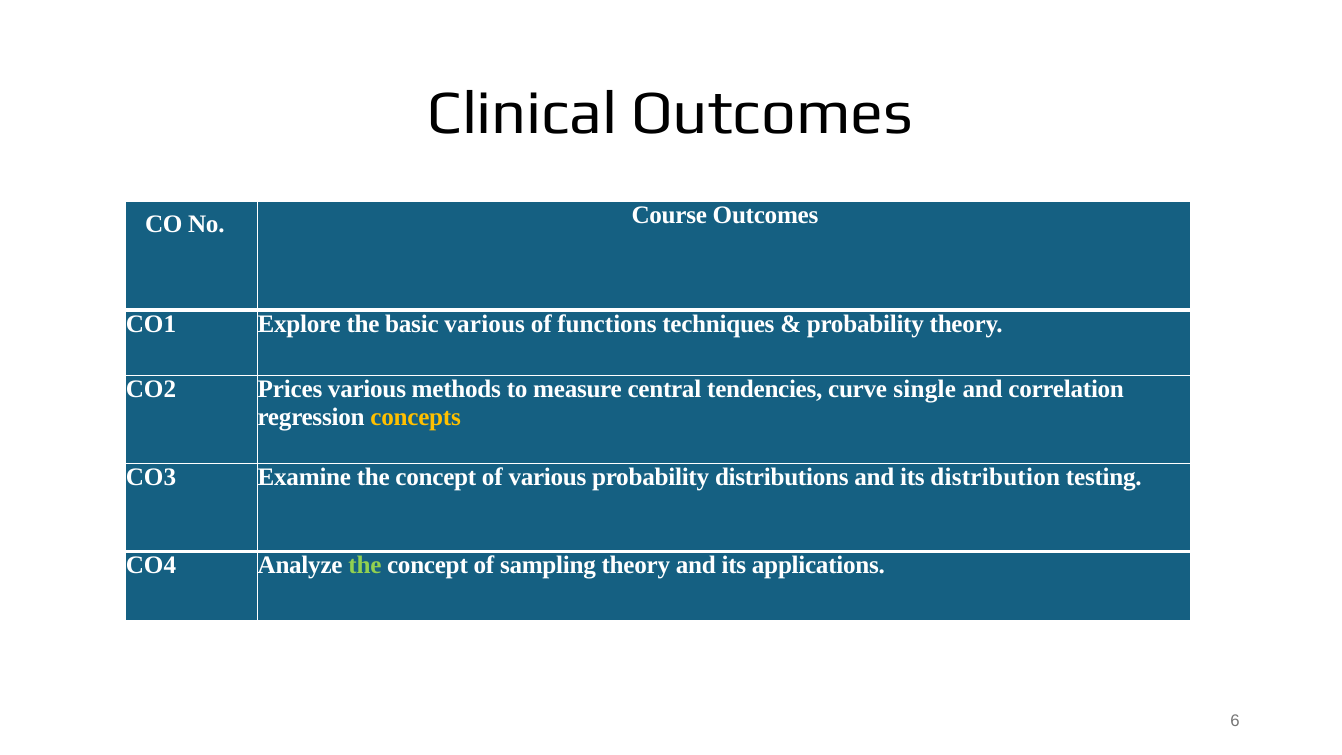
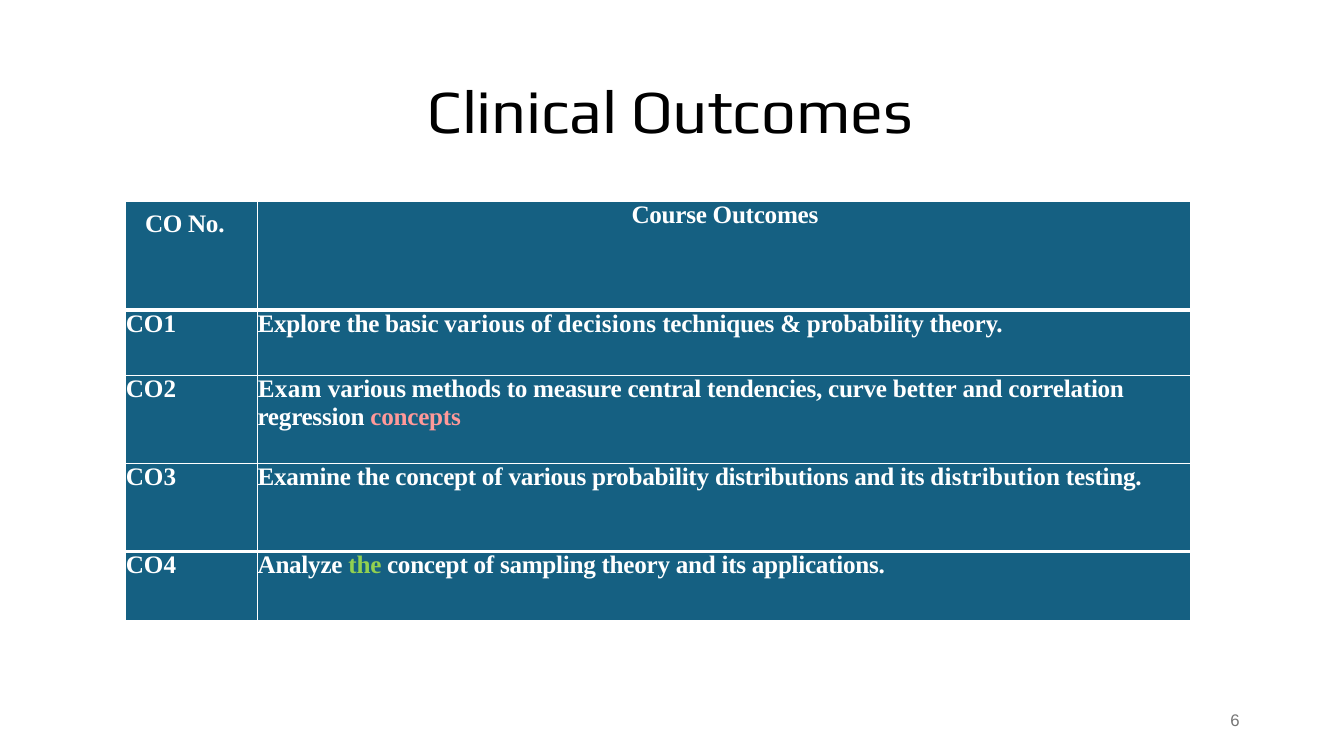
functions: functions -> decisions
Prices: Prices -> Exam
single: single -> better
concepts colour: yellow -> pink
